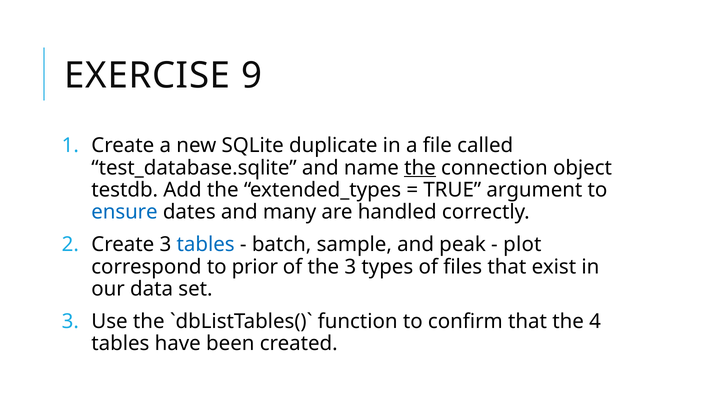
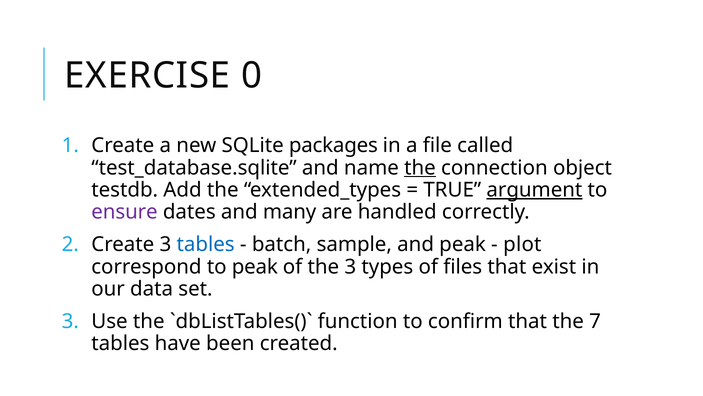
9: 9 -> 0
duplicate: duplicate -> packages
argument underline: none -> present
ensure colour: blue -> purple
to prior: prior -> peak
4: 4 -> 7
